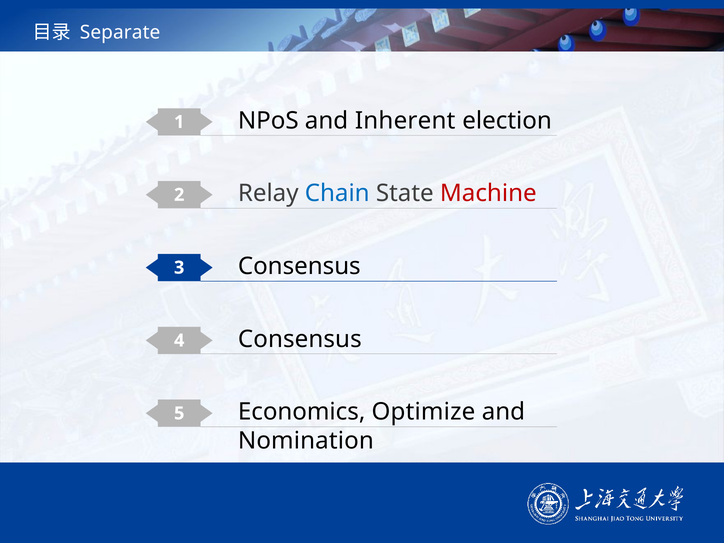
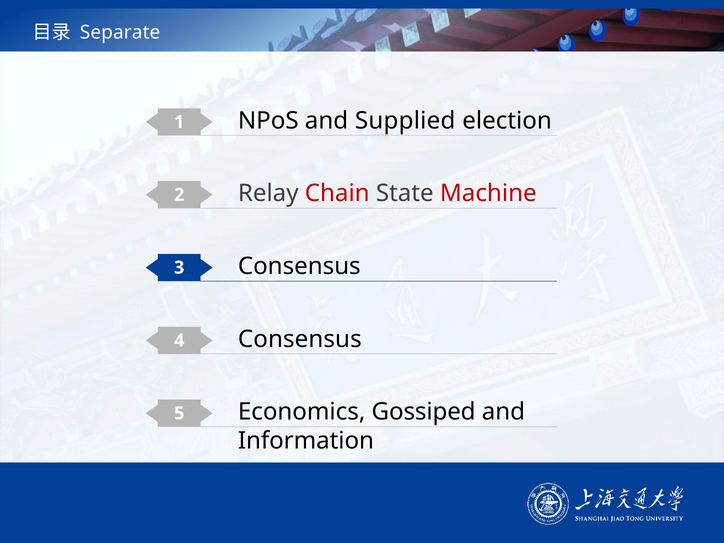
Inherent: Inherent -> Supplied
Chain colour: blue -> red
Optimize: Optimize -> Gossiped
Nomination: Nomination -> Information
